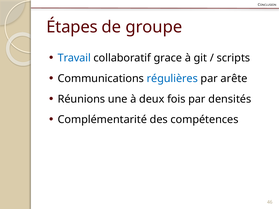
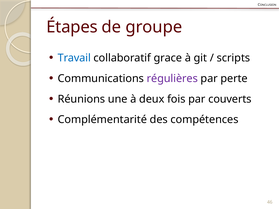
régulières colour: blue -> purple
arête: arête -> perte
densités: densités -> couverts
